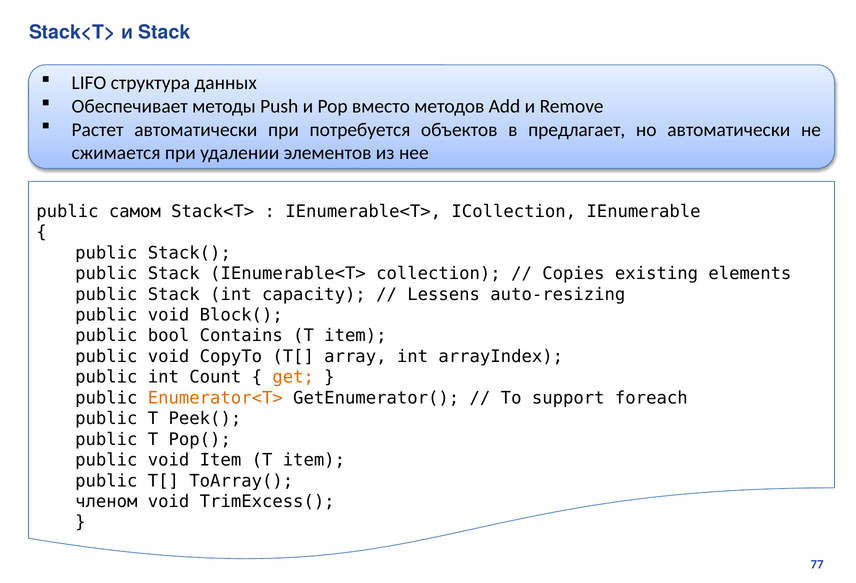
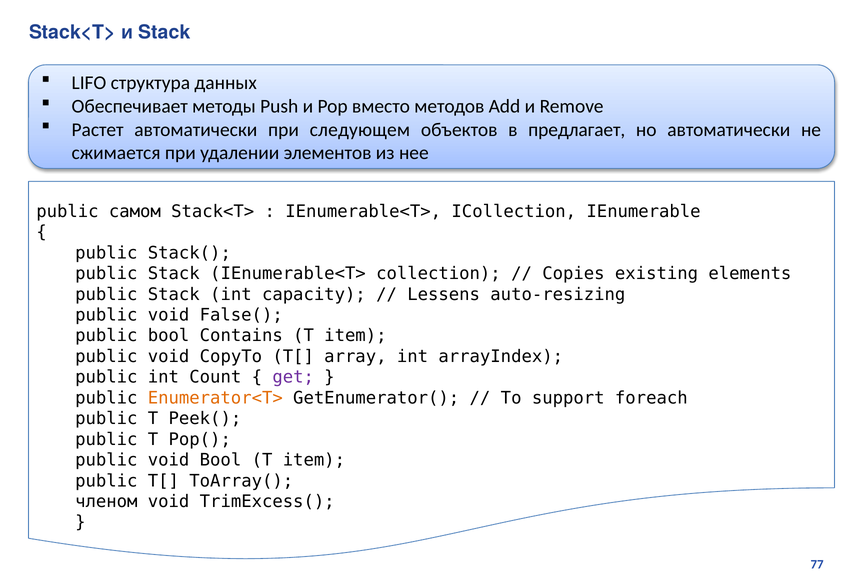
потребуется: потребуется -> следующем
Block(: Block( -> False(
get colour: orange -> purple
void Item: Item -> Bool
